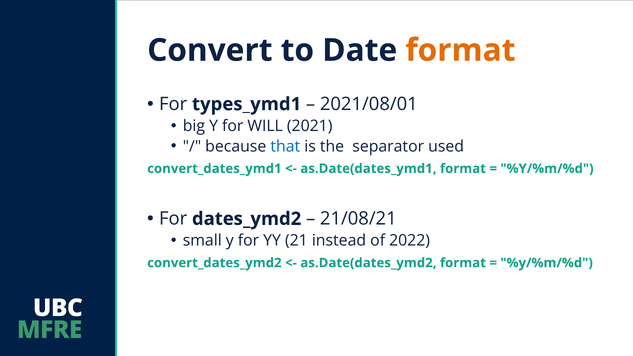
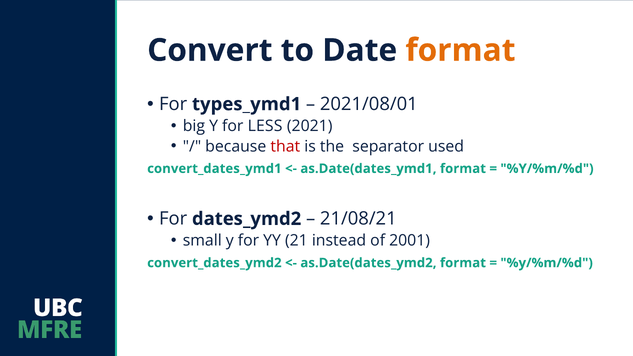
WILL: WILL -> LESS
that colour: blue -> red
2022: 2022 -> 2001
